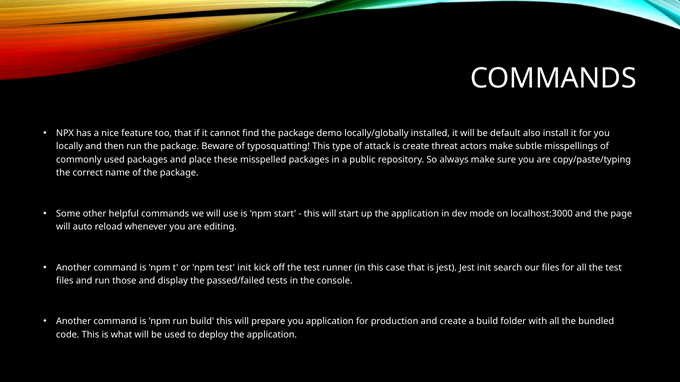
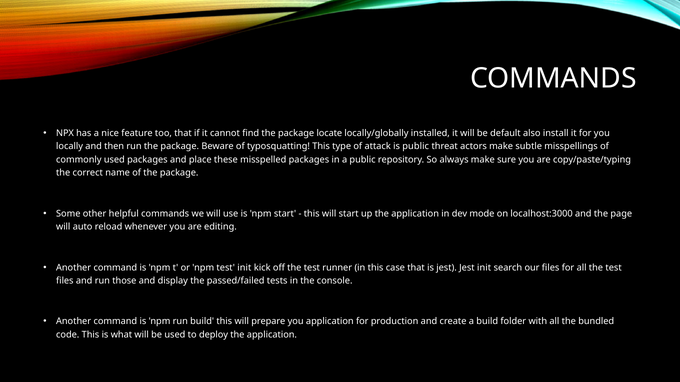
demo: demo -> locate
is create: create -> public
